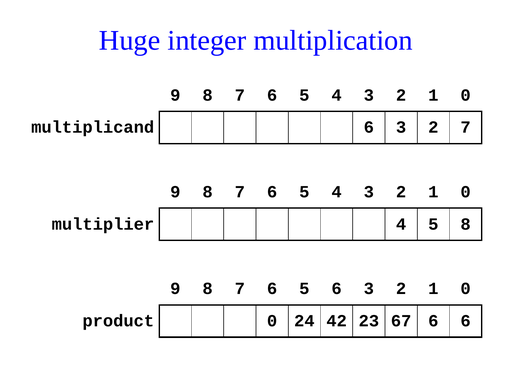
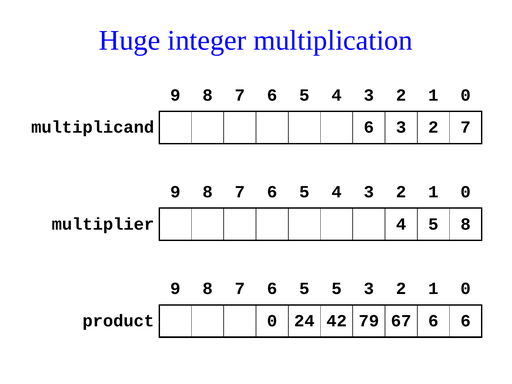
5 6: 6 -> 5
23: 23 -> 79
